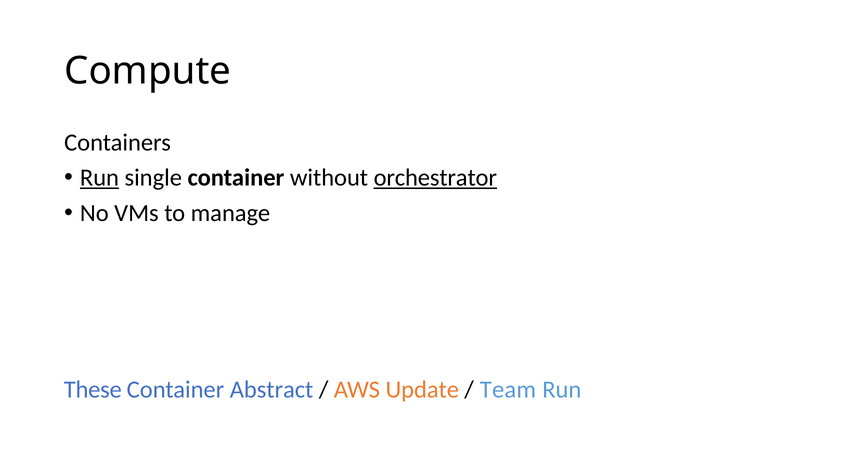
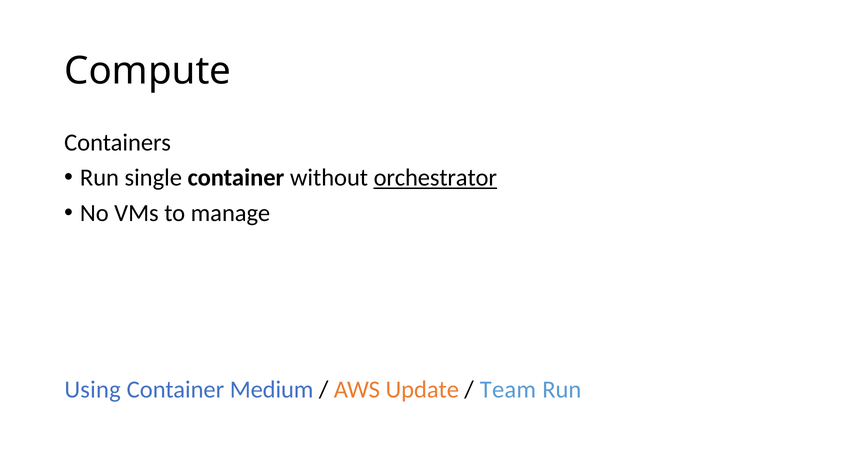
Run at (100, 178) underline: present -> none
These: These -> Using
Abstract: Abstract -> Medium
